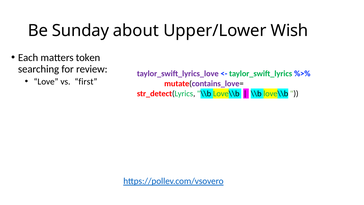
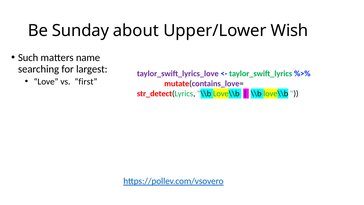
Each: Each -> Such
token: token -> name
review: review -> largest
